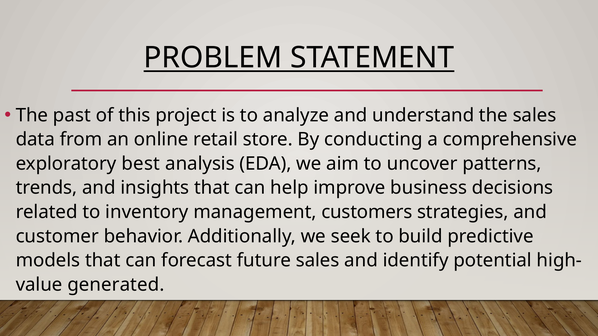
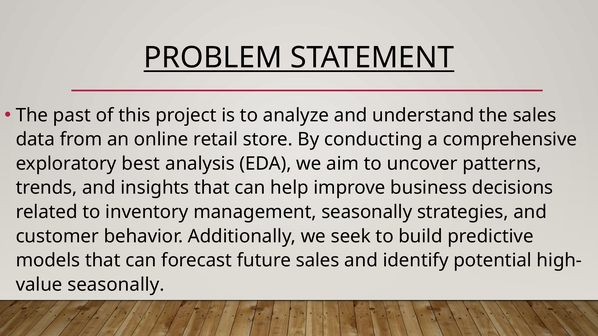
management customers: customers -> seasonally
generated at (116, 285): generated -> seasonally
